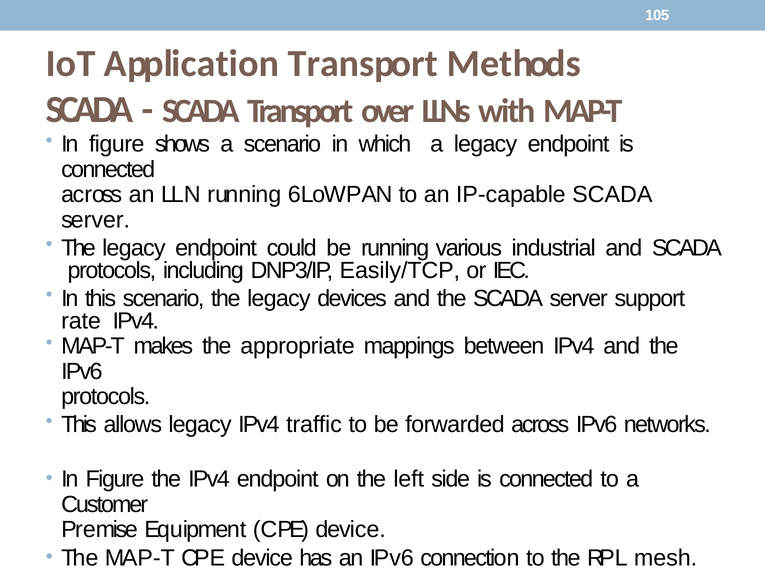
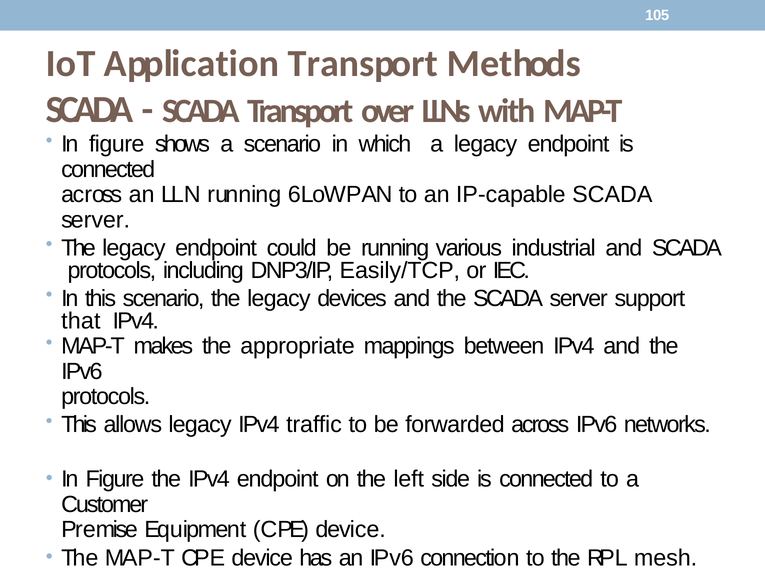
rate: rate -> that
